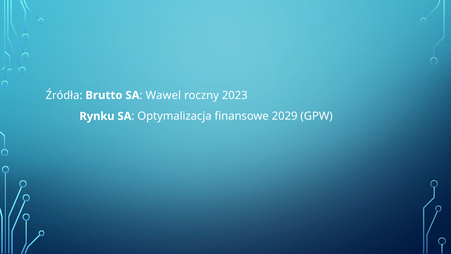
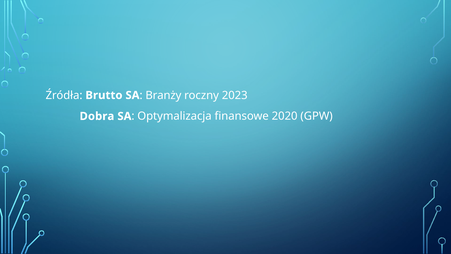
Wawel: Wawel -> Branży
Rynku: Rynku -> Dobra
2029: 2029 -> 2020
